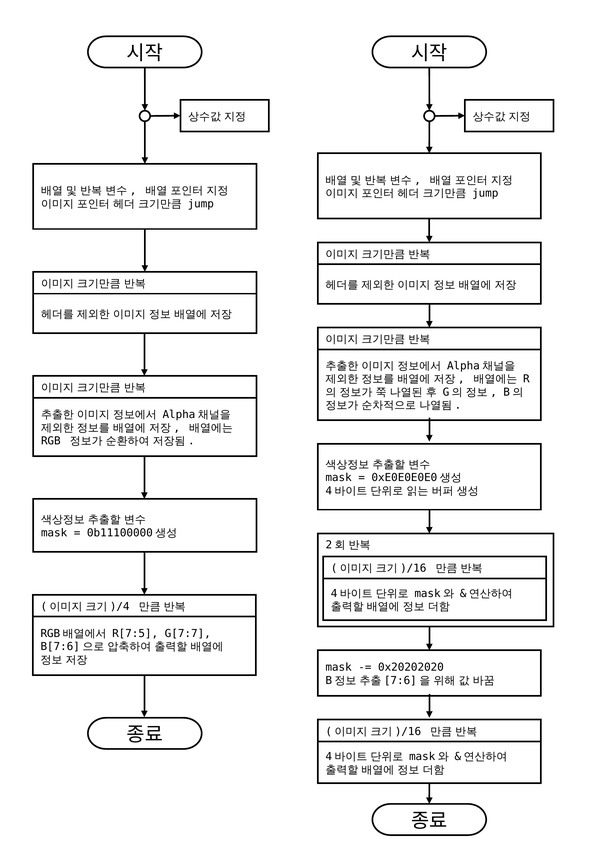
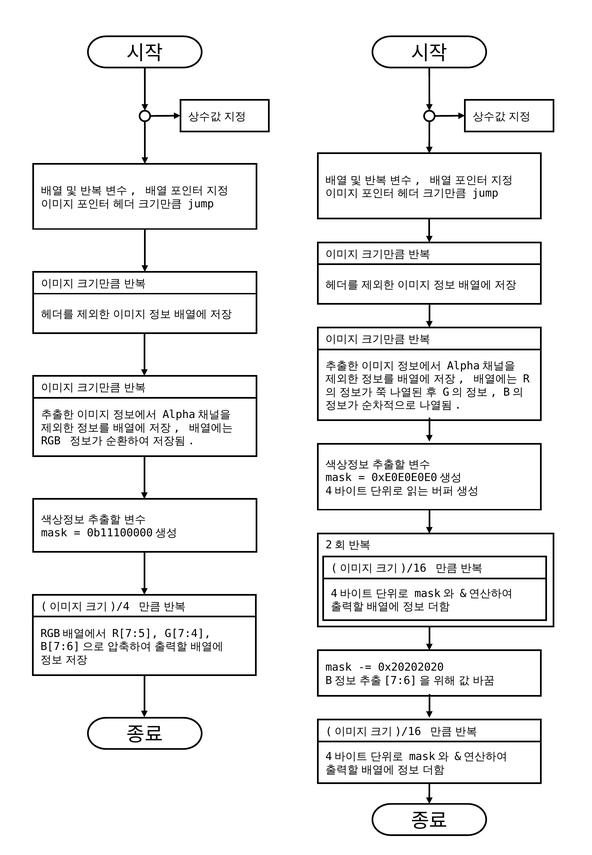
G[7:7: G[7:7 -> G[7:4
